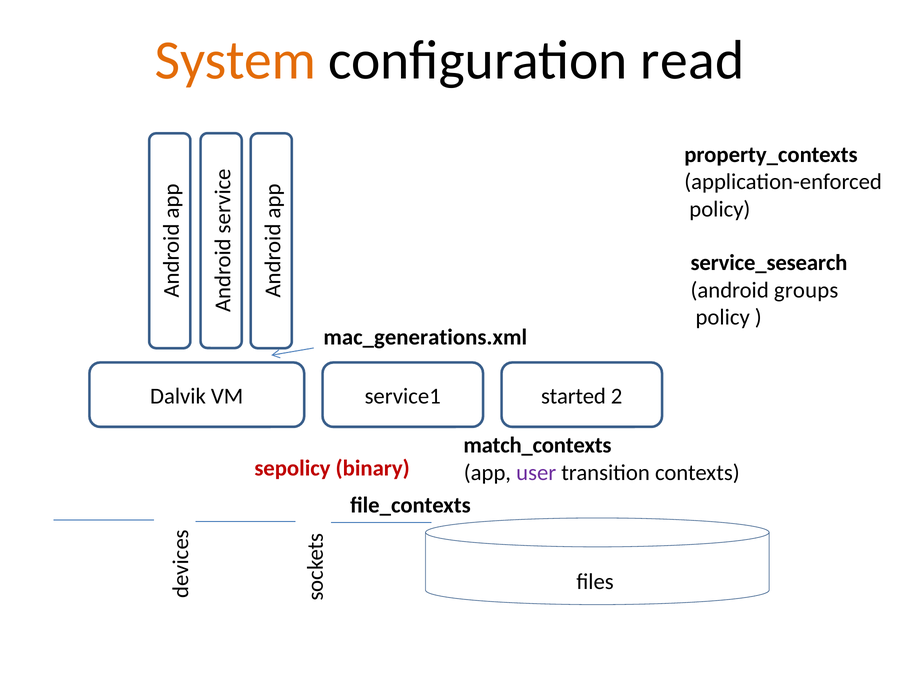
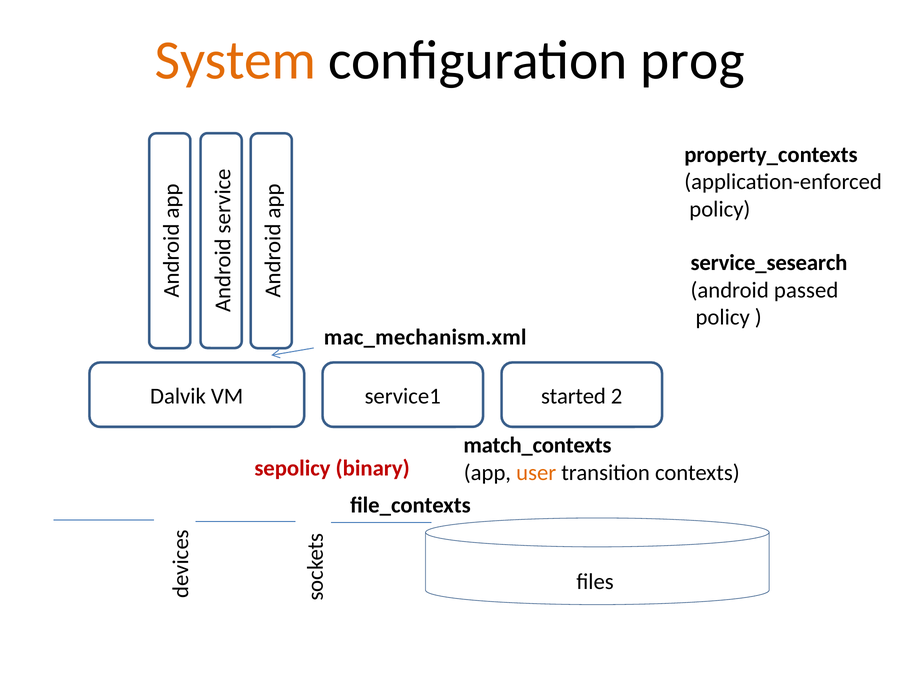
read: read -> prog
groups: groups -> passed
mac_generations.xml: mac_generations.xml -> mac_mechanism.xml
user colour: purple -> orange
